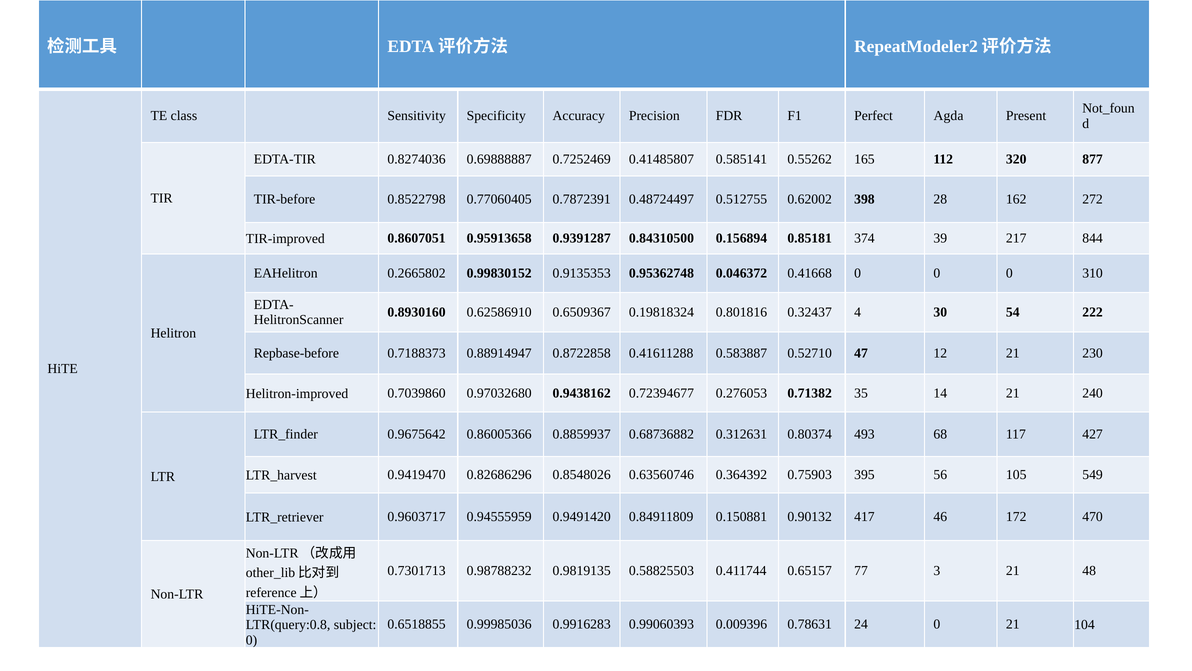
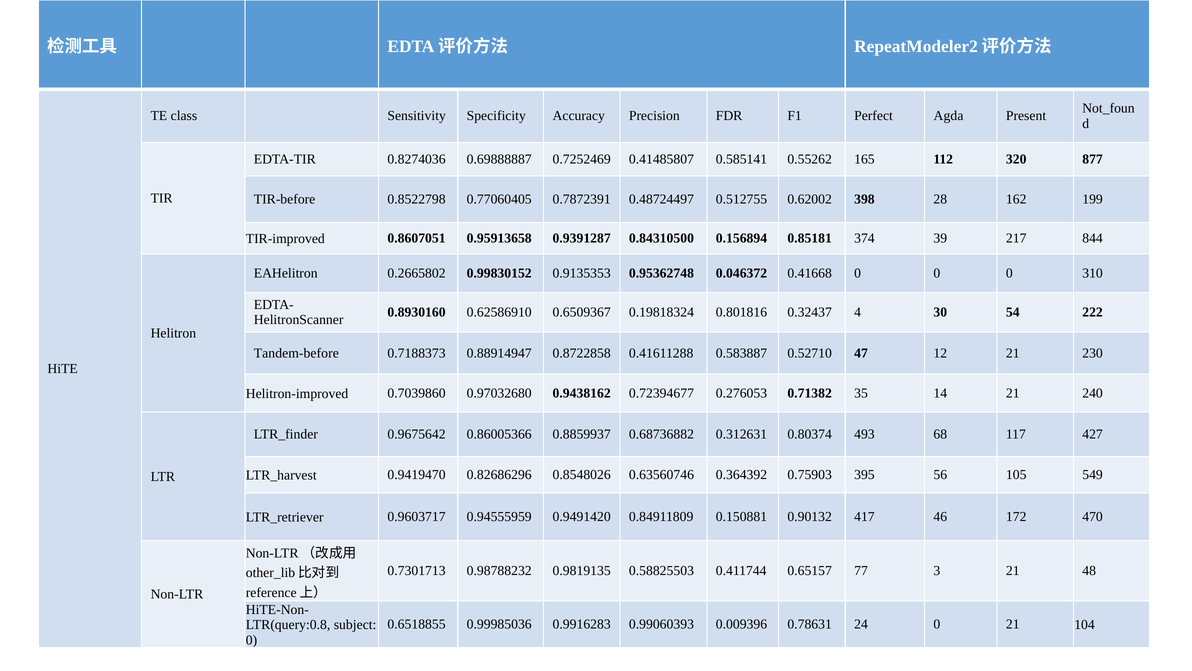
272: 272 -> 199
Repbase-before: Repbase-before -> Tandem-before
